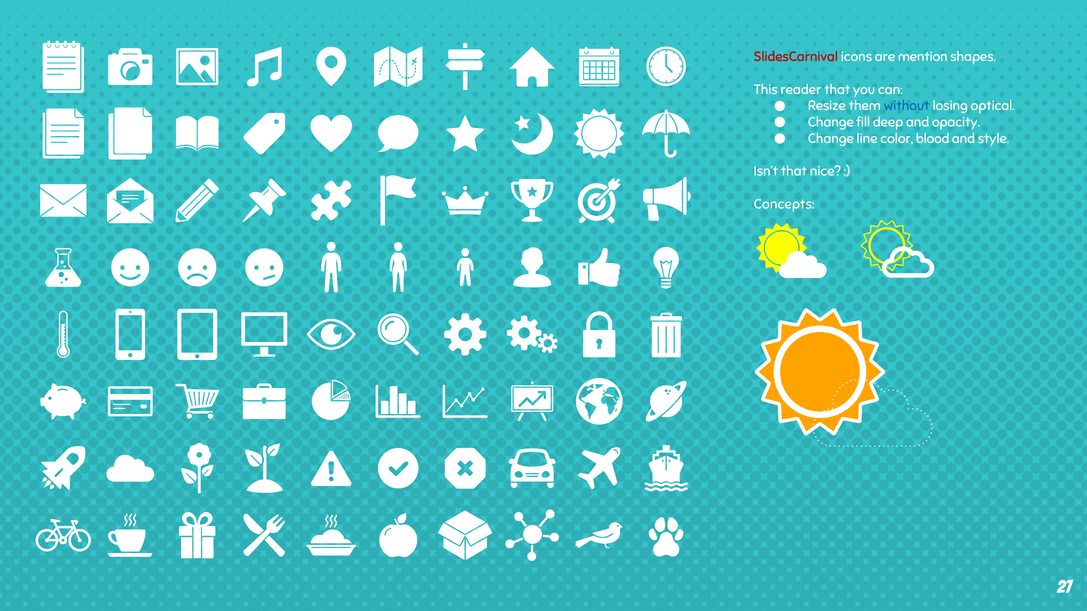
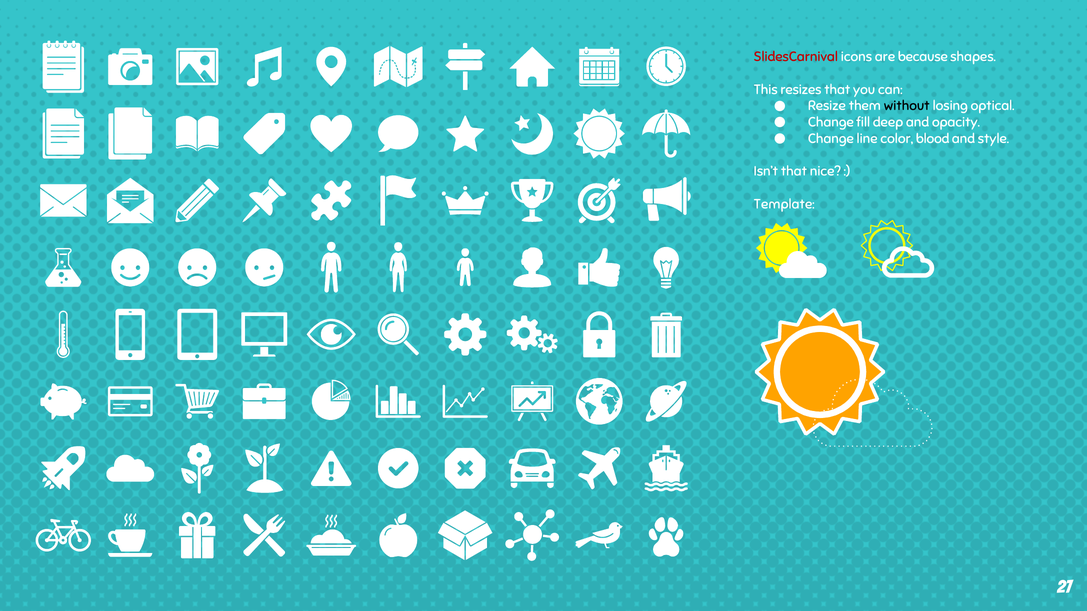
mention: mention -> because
reader: reader -> resizes
without colour: blue -> black
Concepts: Concepts -> Template
